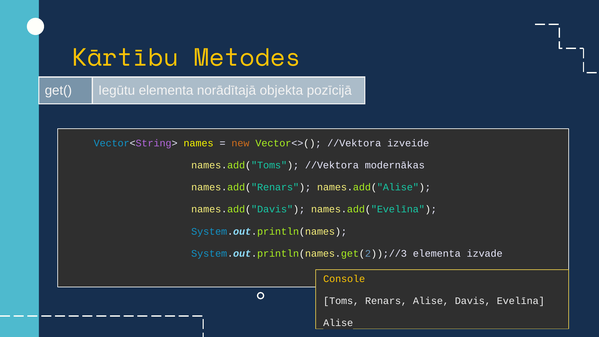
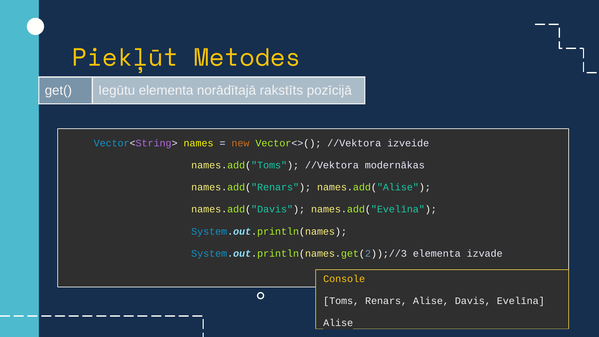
Kārtību: Kārtību -> Piekļūt
objekta: objekta -> rakstīts
